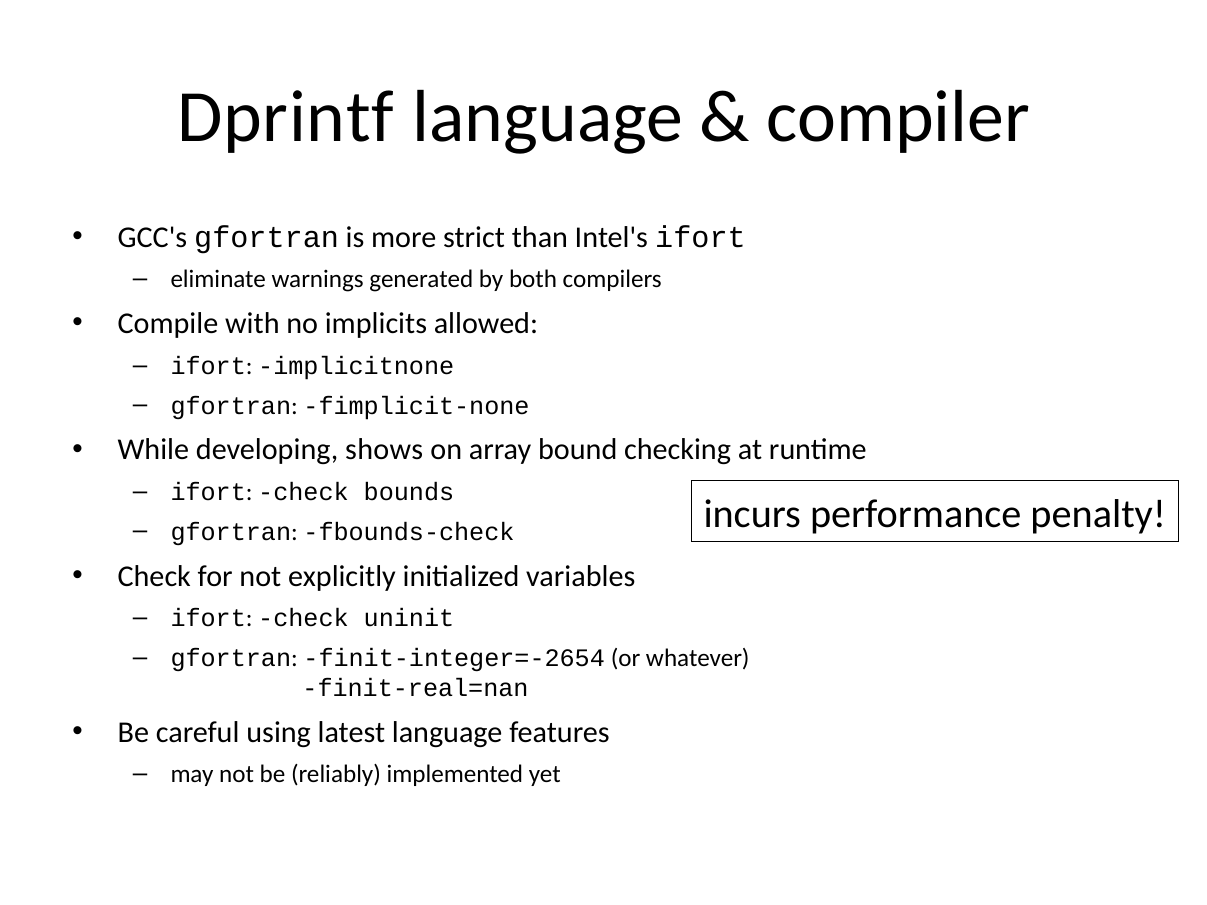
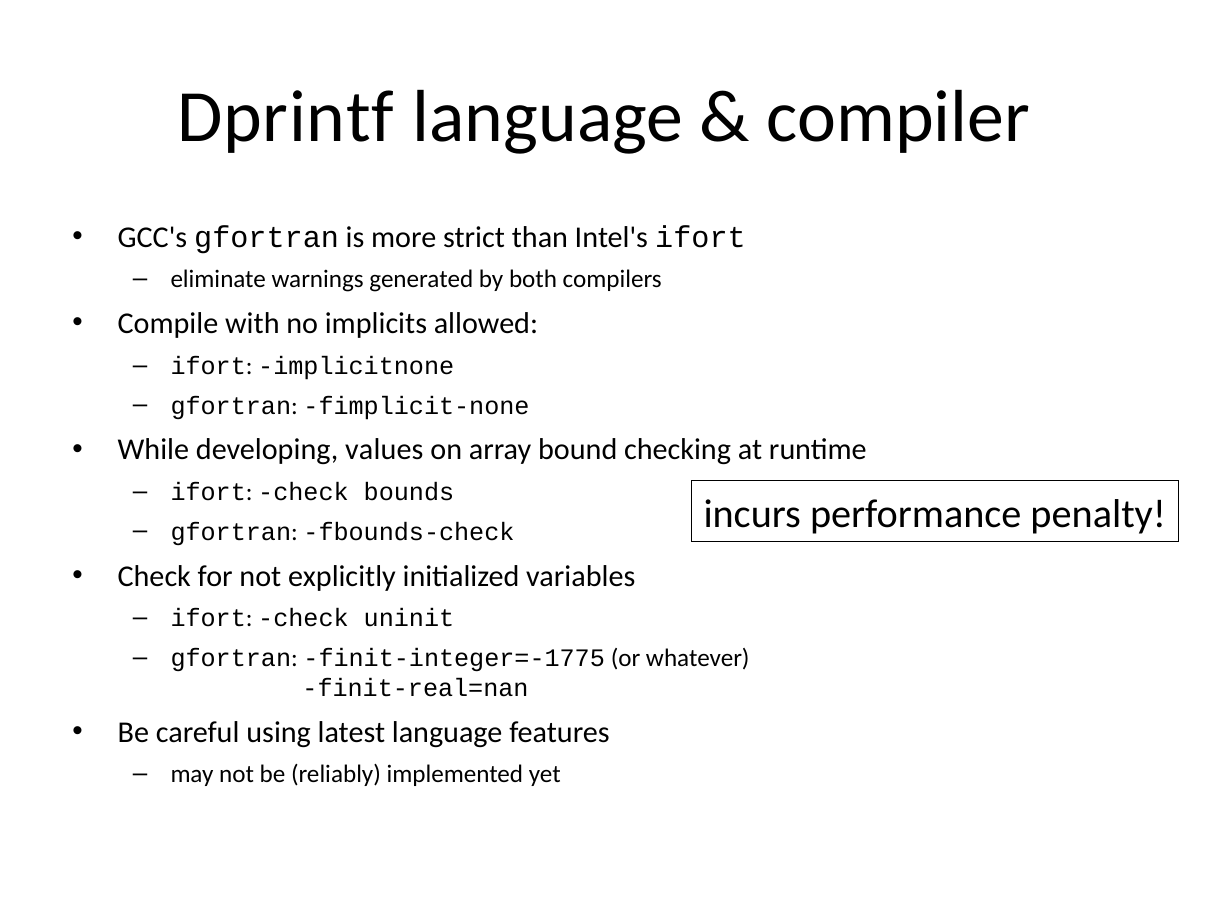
shows: shows -> values
finit-integer=-2654: finit-integer=-2654 -> finit-integer=-1775
